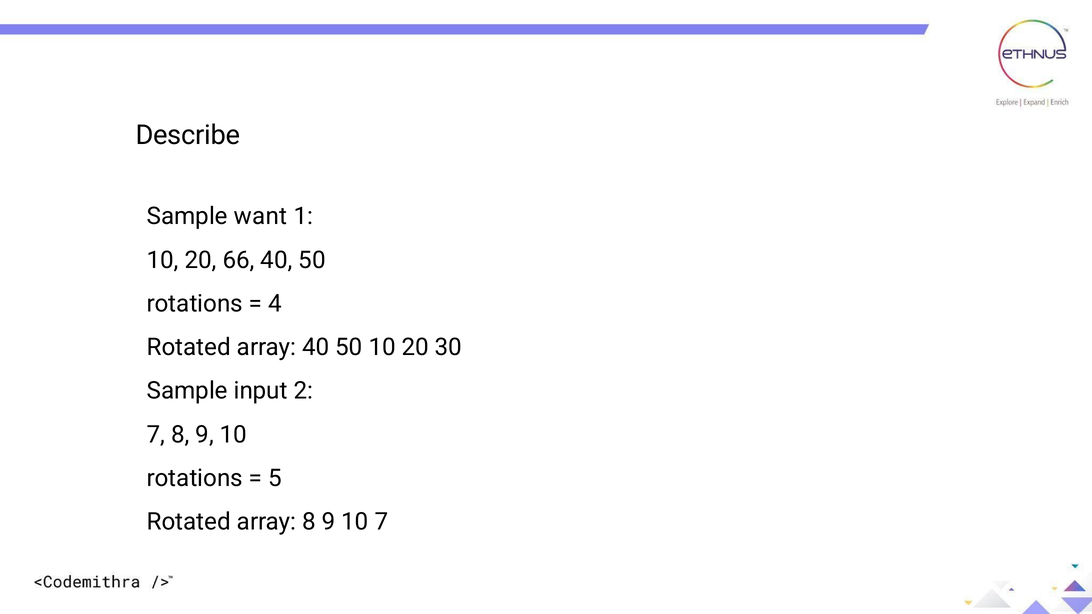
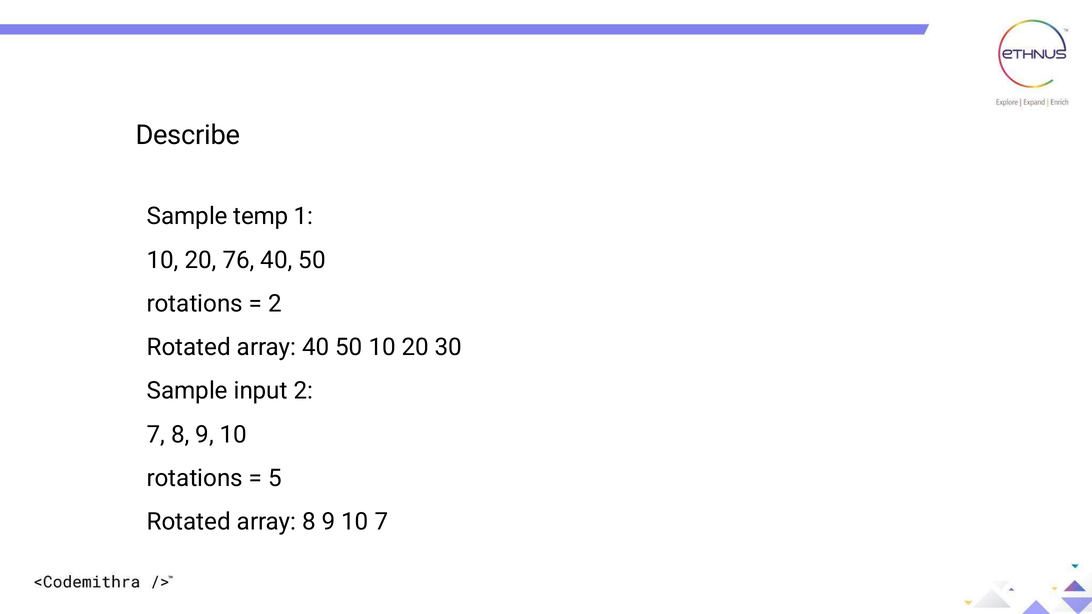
want: want -> temp
66: 66 -> 76
4 at (275, 304): 4 -> 2
